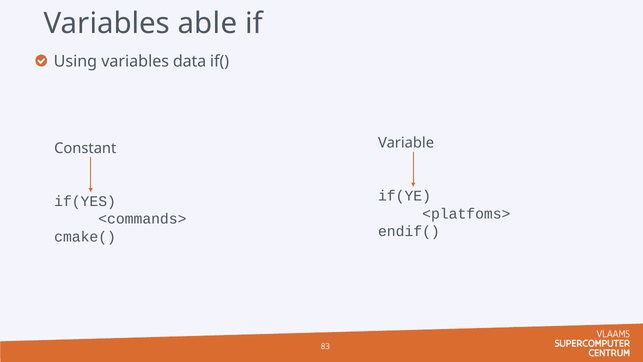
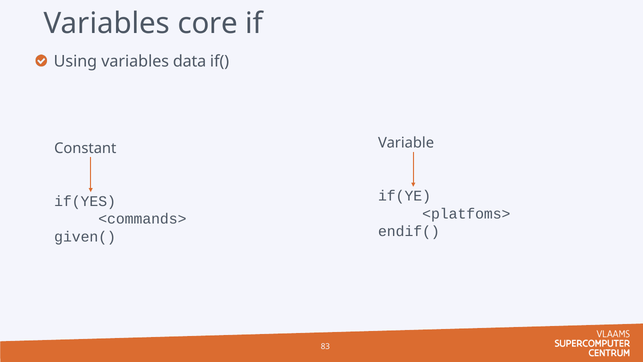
able: able -> core
cmake(: cmake( -> given(
